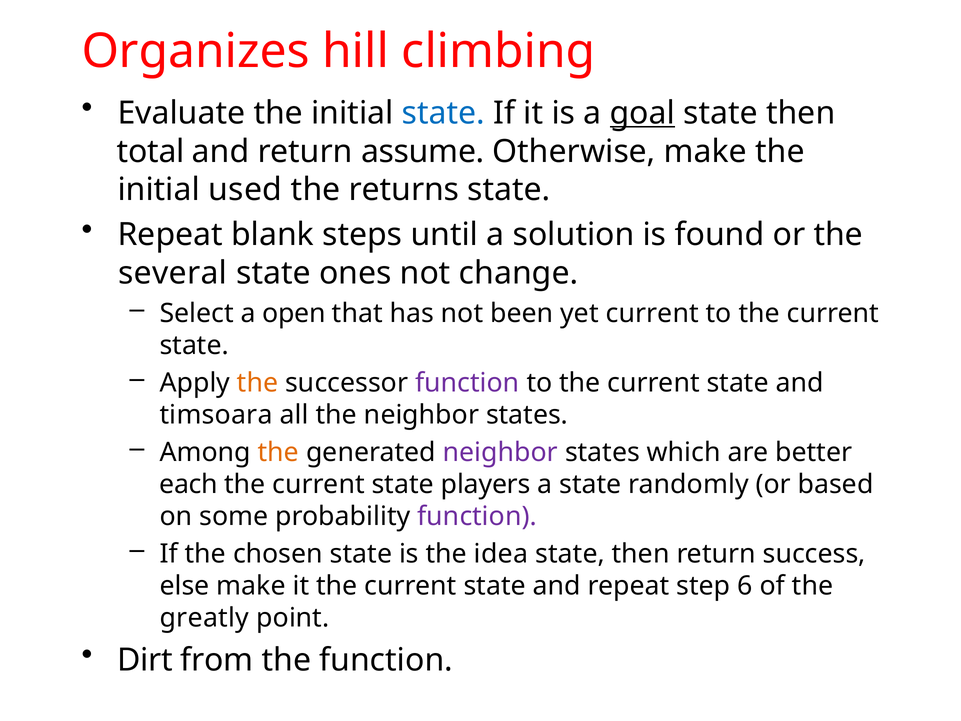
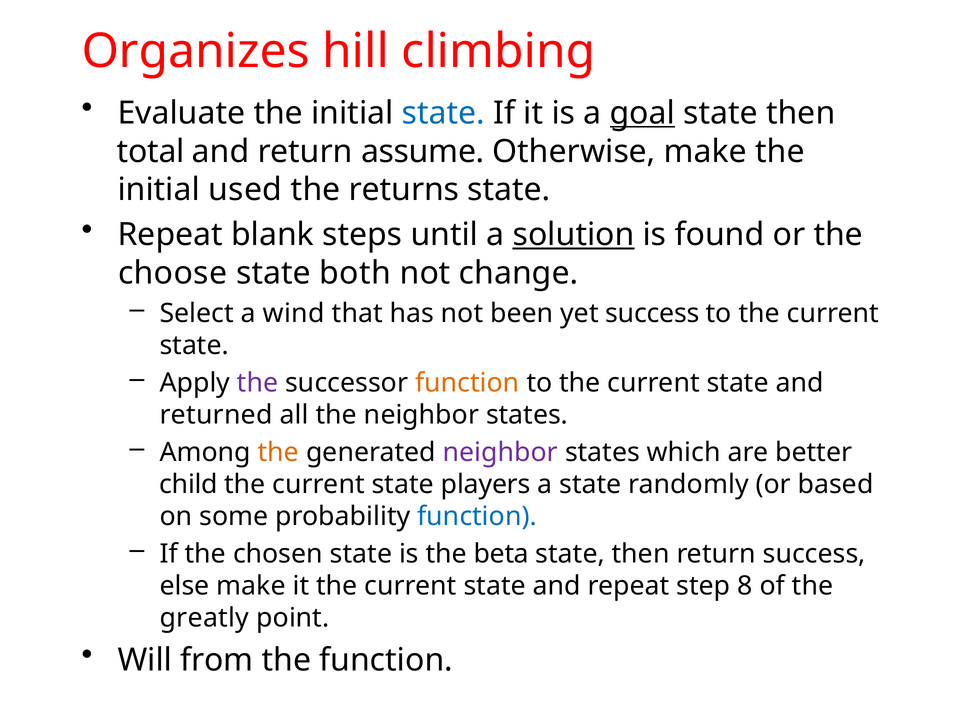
solution underline: none -> present
several: several -> choose
ones: ones -> both
open: open -> wind
yet current: current -> success
the at (258, 383) colour: orange -> purple
function at (467, 383) colour: purple -> orange
timsoara: timsoara -> returned
each: each -> child
function at (477, 516) colour: purple -> blue
idea: idea -> beta
6: 6 -> 8
Dirt: Dirt -> Will
